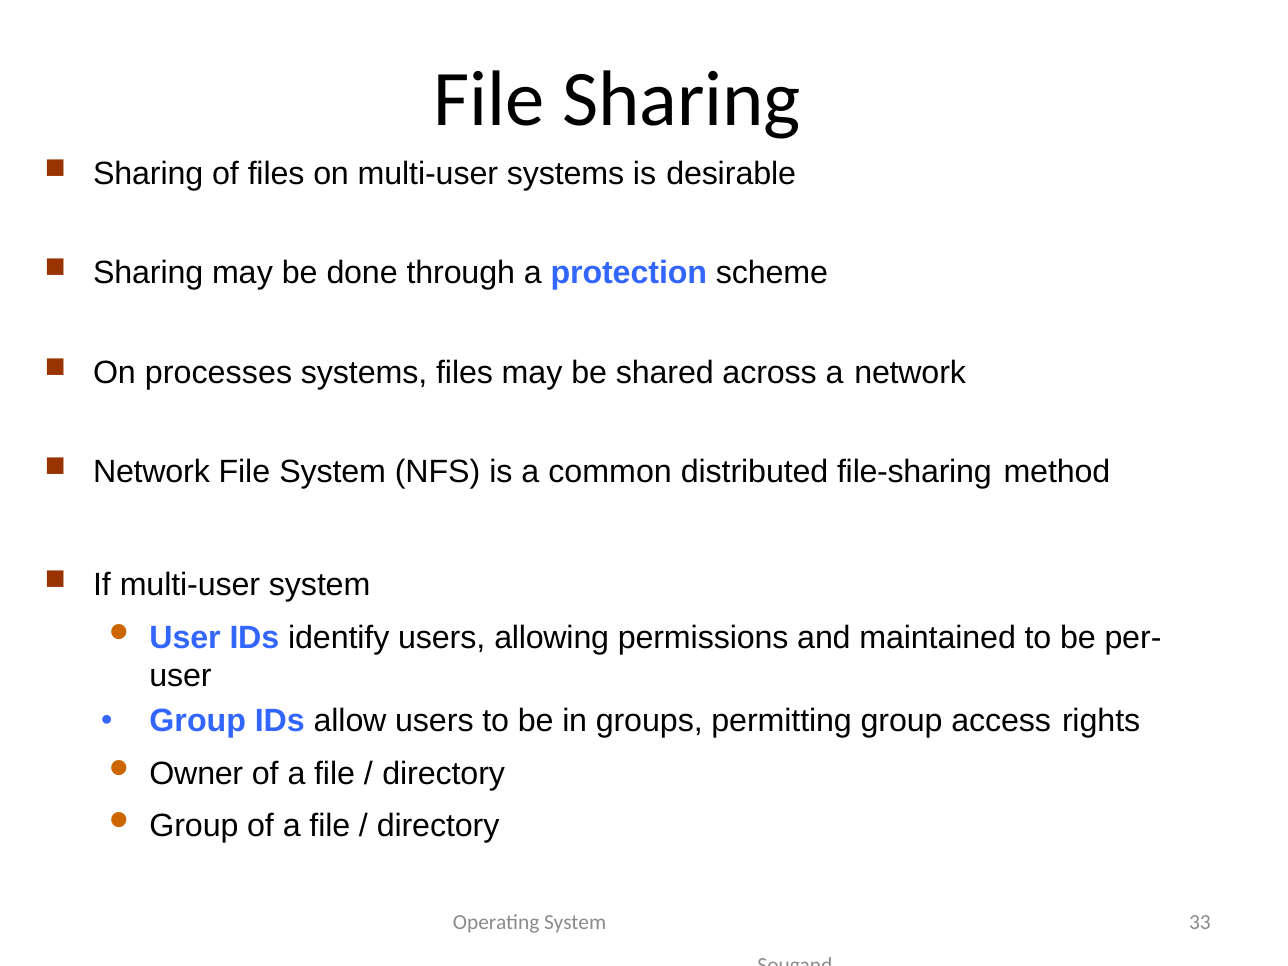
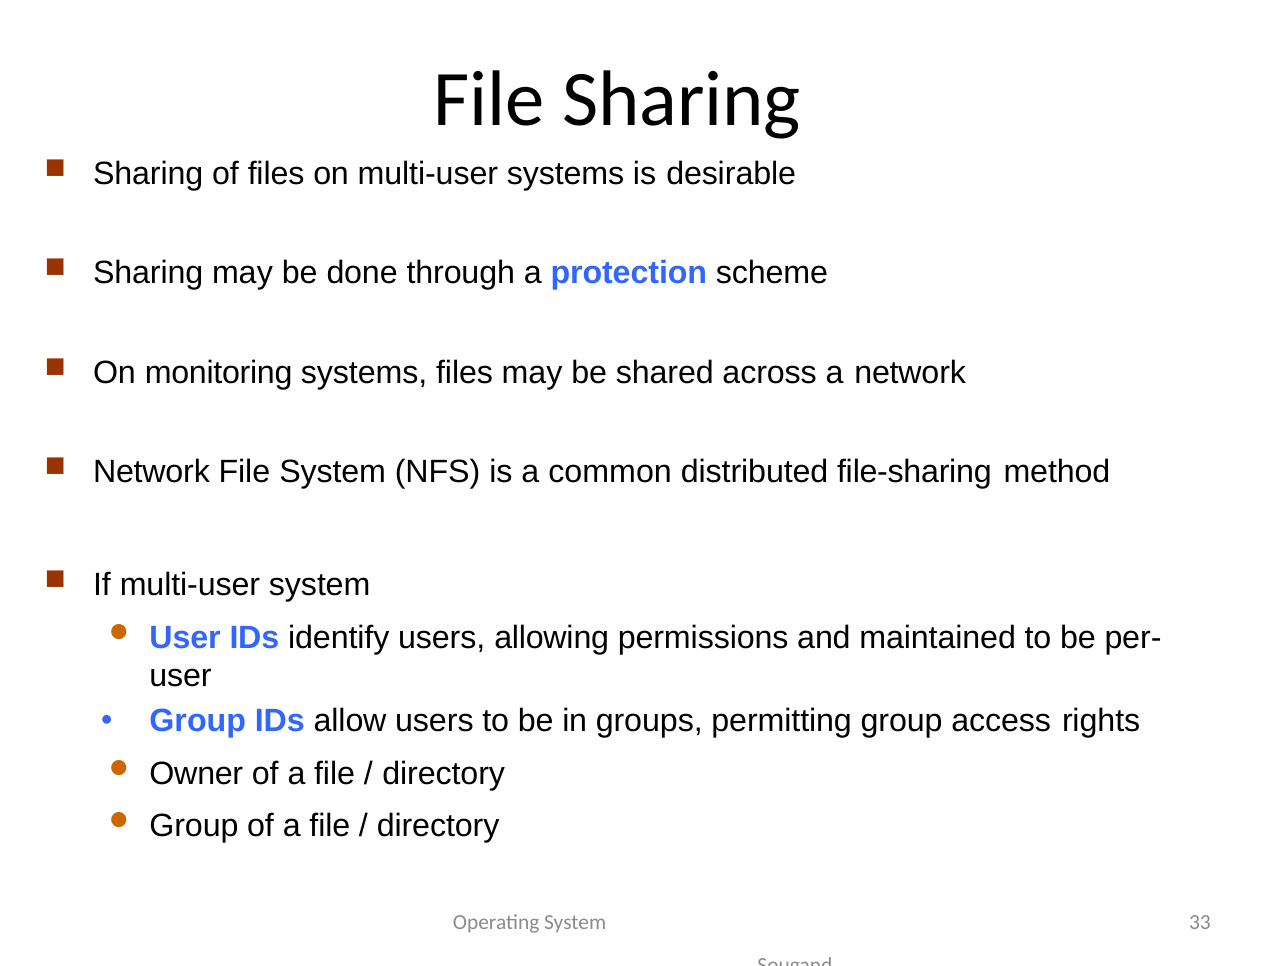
processes: processes -> monitoring
